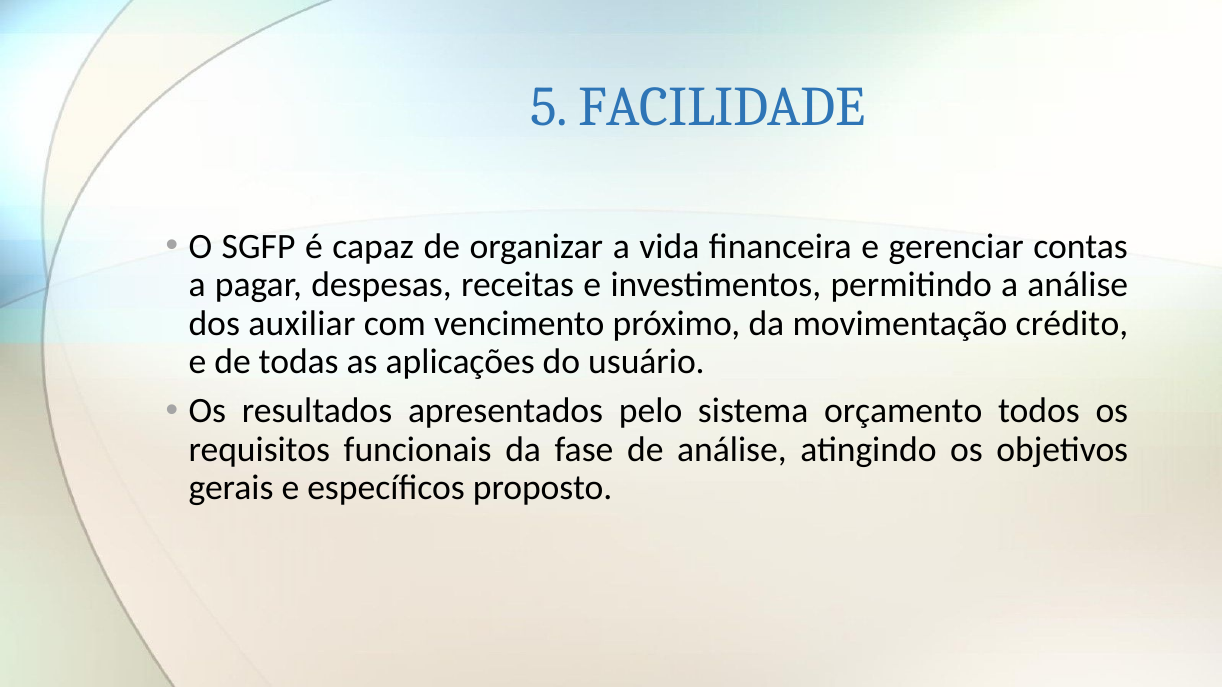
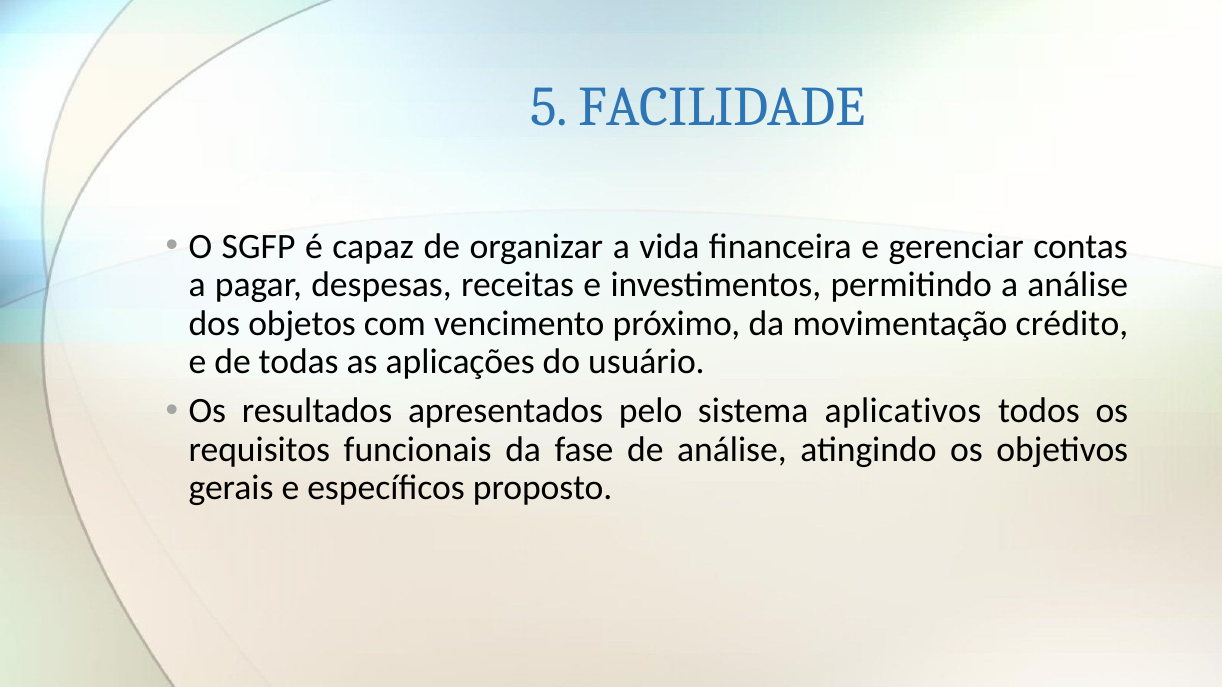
auxiliar: auxiliar -> objetos
orçamento: orçamento -> aplicativos
